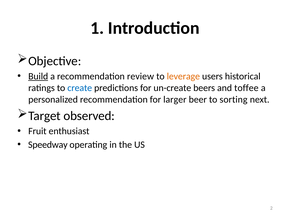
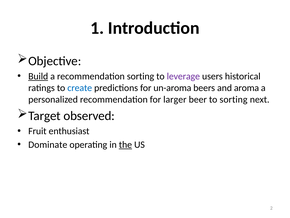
recommendation review: review -> sorting
leverage colour: orange -> purple
un-create: un-create -> un-aroma
toffee: toffee -> aroma
Speedway: Speedway -> Dominate
the underline: none -> present
